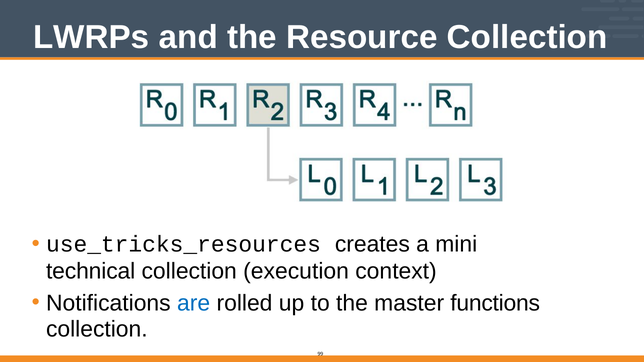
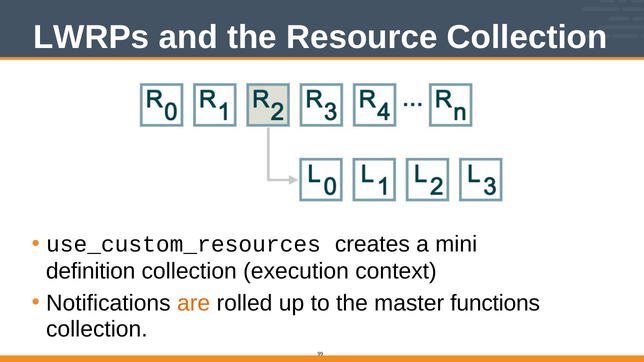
use_tricks_resources: use_tricks_resources -> use_custom_resources
technical: technical -> definition
are colour: blue -> orange
